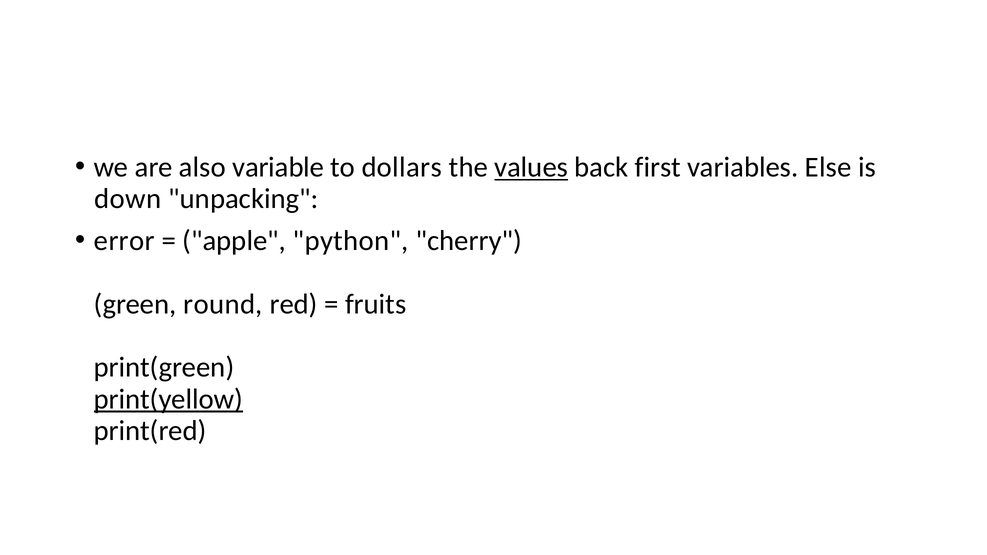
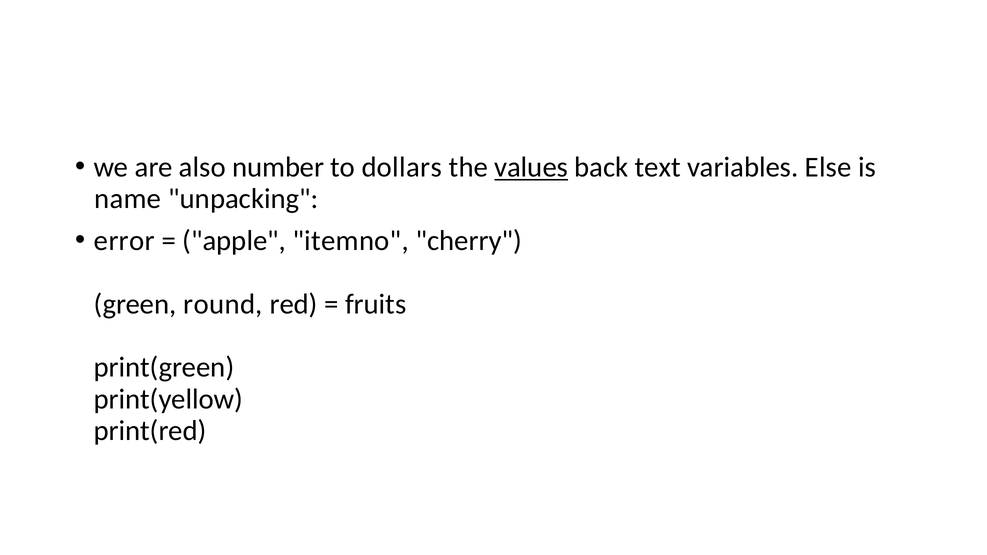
variable: variable -> number
first: first -> text
down: down -> name
python: python -> itemno
print(yellow underline: present -> none
